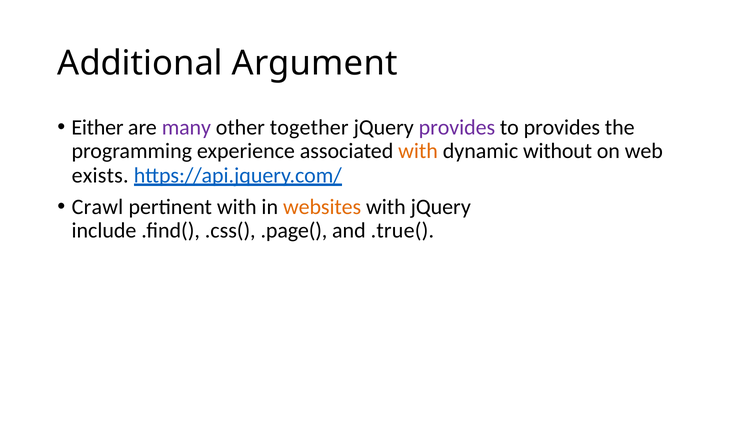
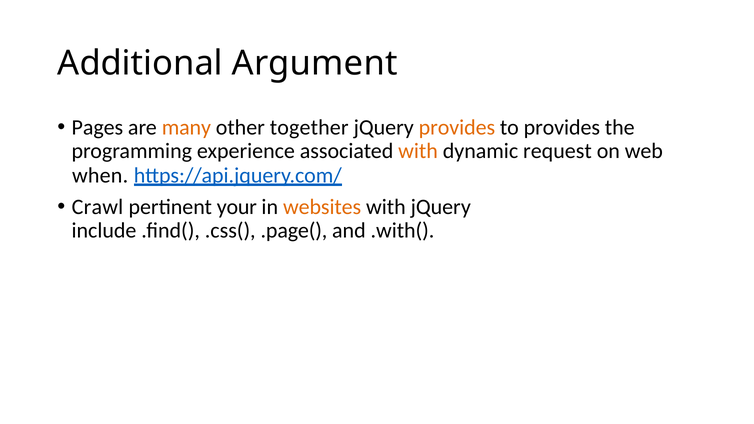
Either: Either -> Pages
many colour: purple -> orange
provides at (457, 127) colour: purple -> orange
without: without -> request
exists: exists -> when
pertinent with: with -> your
.true(: .true( -> .with(
